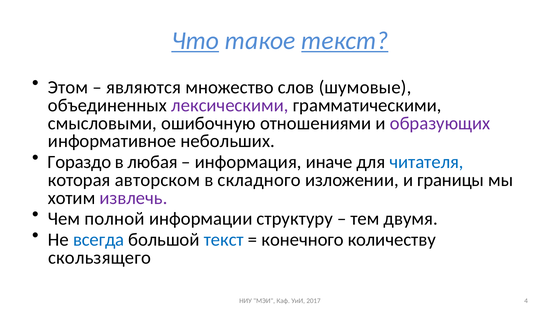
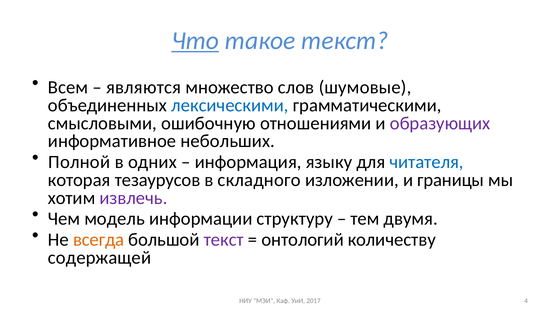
текст at (345, 41) underline: present -> none
Этом: Этом -> Всем
лексическими colour: purple -> blue
Гораздо: Гораздо -> Полной
любая: любая -> одних
иначе: иначе -> языку
авторском: авторском -> тезаурусов
полной: полной -> модель
всегда colour: blue -> orange
текст at (224, 240) colour: blue -> purple
конечного: конечного -> онтологий
скользящего: скользящего -> содержащей
